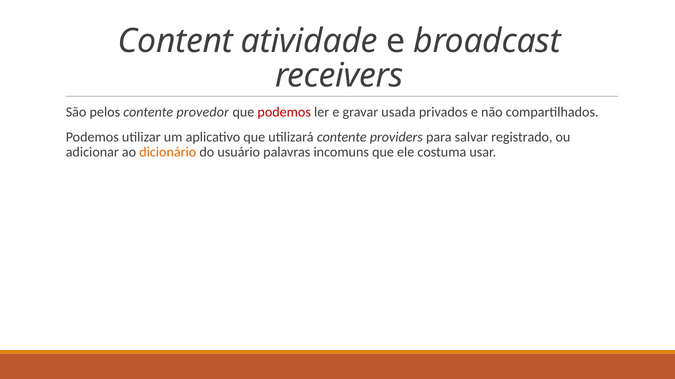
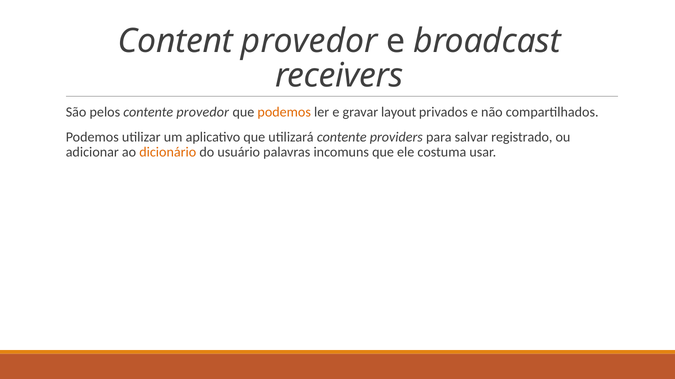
Content atividade: atividade -> provedor
podemos at (284, 112) colour: red -> orange
usada: usada -> layout
